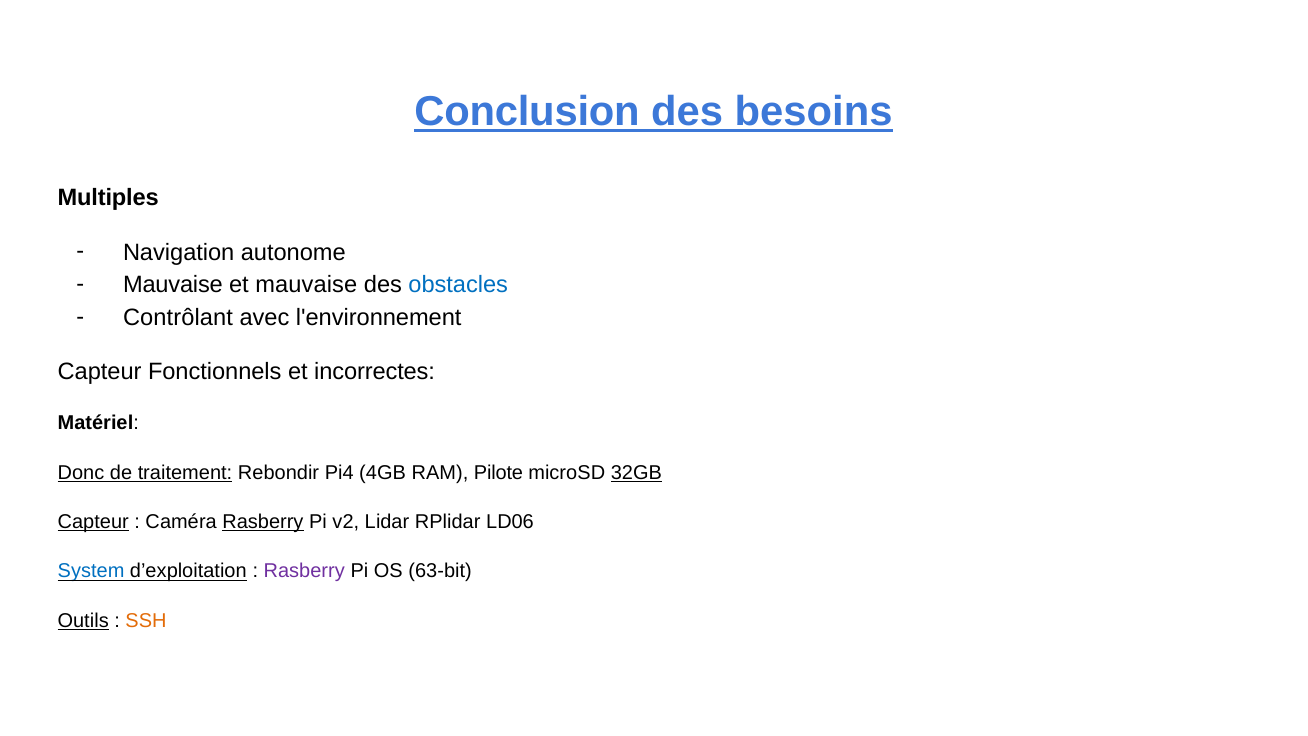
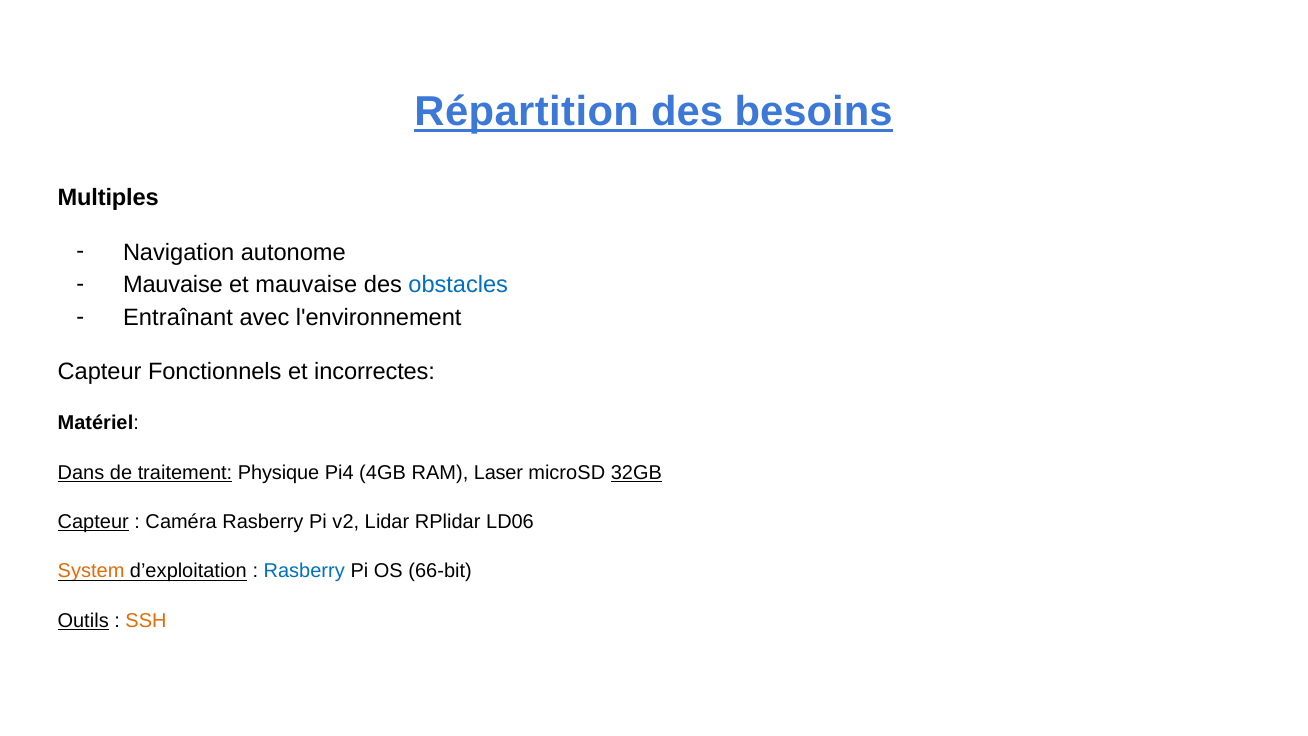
Conclusion: Conclusion -> Répartition
Contrôlant: Contrôlant -> Entraînant
Donc: Donc -> Dans
Rebondir: Rebondir -> Physique
Pilote: Pilote -> Laser
Rasberry at (263, 522) underline: present -> none
System colour: blue -> orange
Rasberry at (304, 571) colour: purple -> blue
63-bit: 63-bit -> 66-bit
